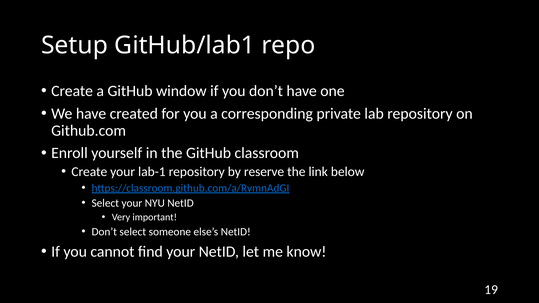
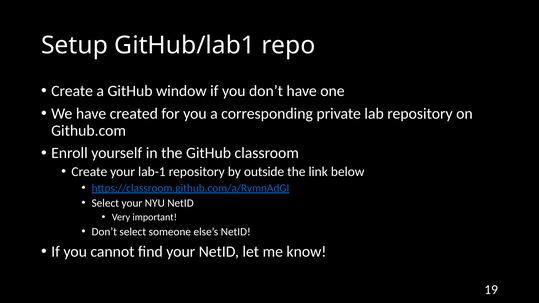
reserve: reserve -> outside
